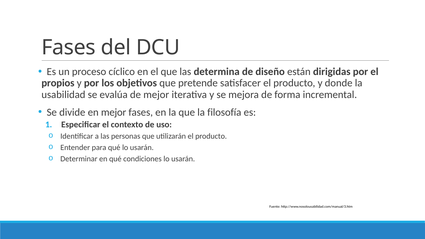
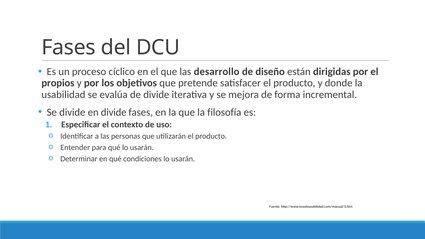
determina: determina -> desarrollo
de mejor: mejor -> divide
en mejor: mejor -> divide
